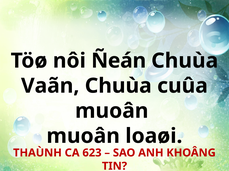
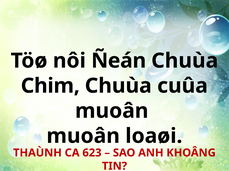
Vaãn: Vaãn -> Chim
